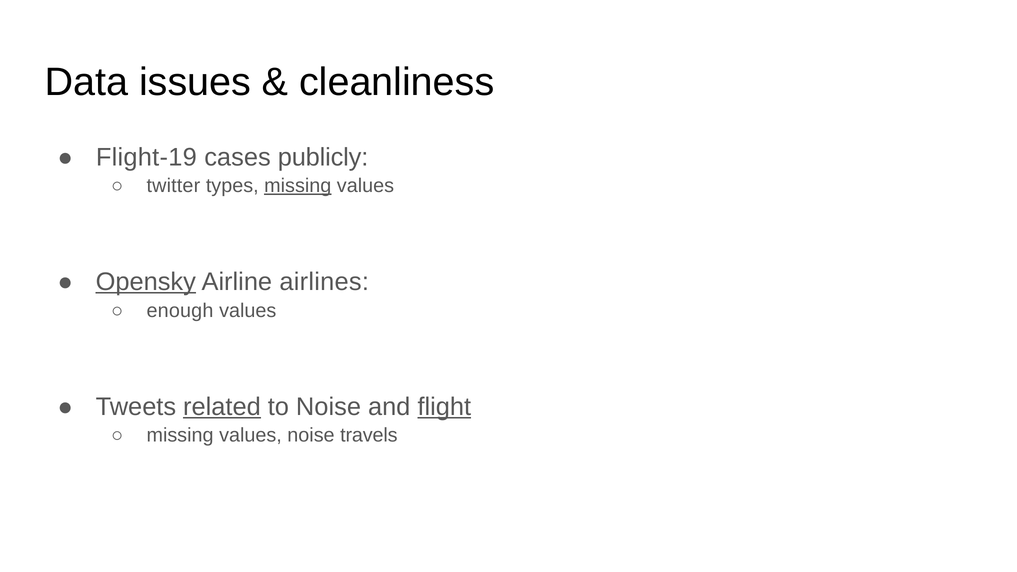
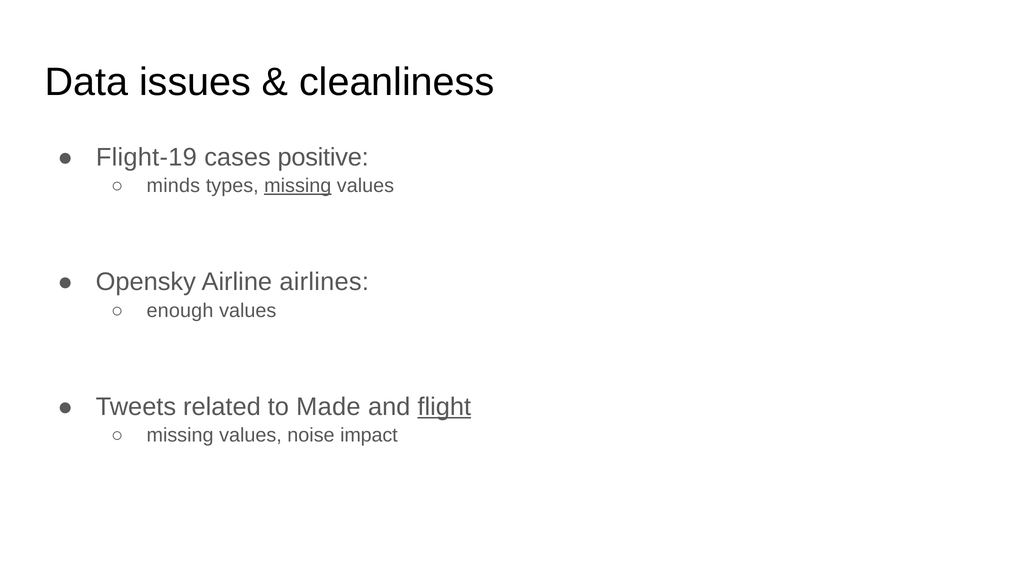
publicly: publicly -> positive
twitter: twitter -> minds
Opensky underline: present -> none
related underline: present -> none
to Noise: Noise -> Made
travels: travels -> impact
